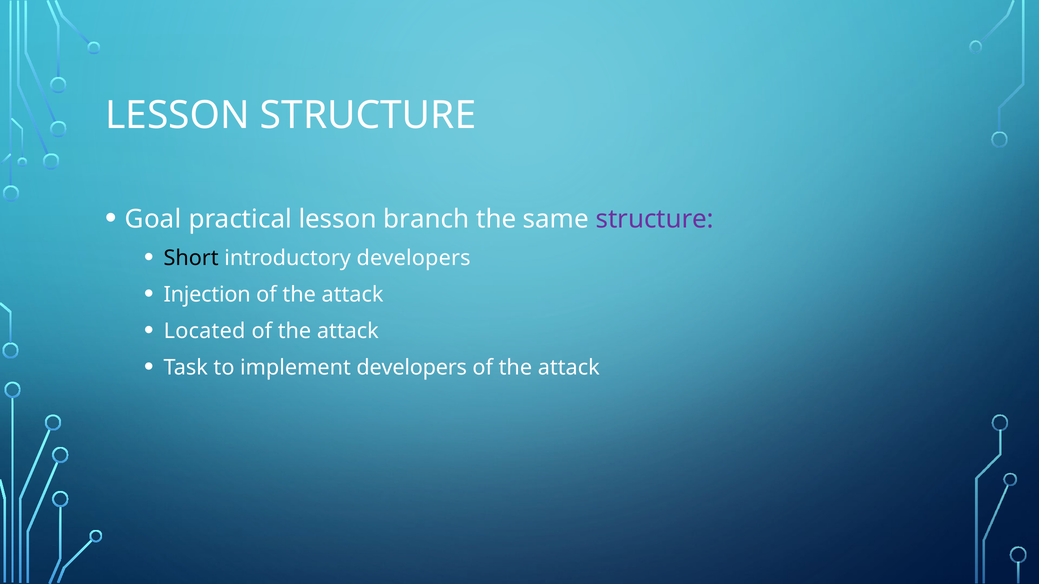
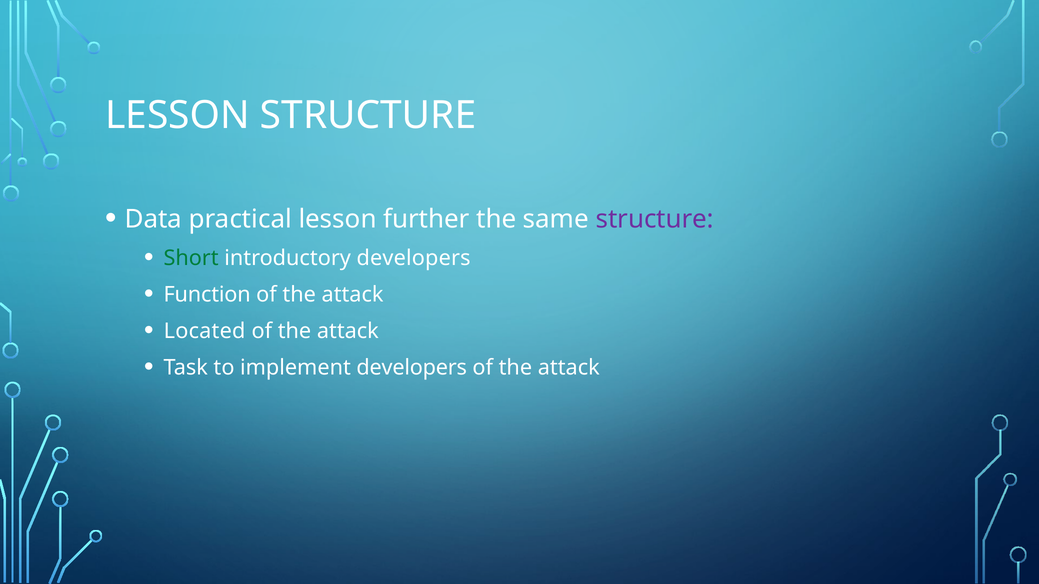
Goal: Goal -> Data
branch: branch -> further
Short colour: black -> green
Injection: Injection -> Function
